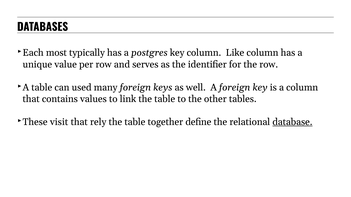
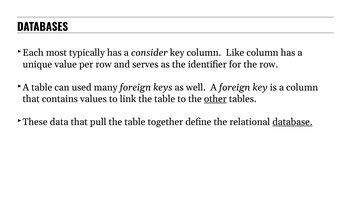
postgres: postgres -> consider
other underline: none -> present
visit: visit -> data
rely: rely -> pull
